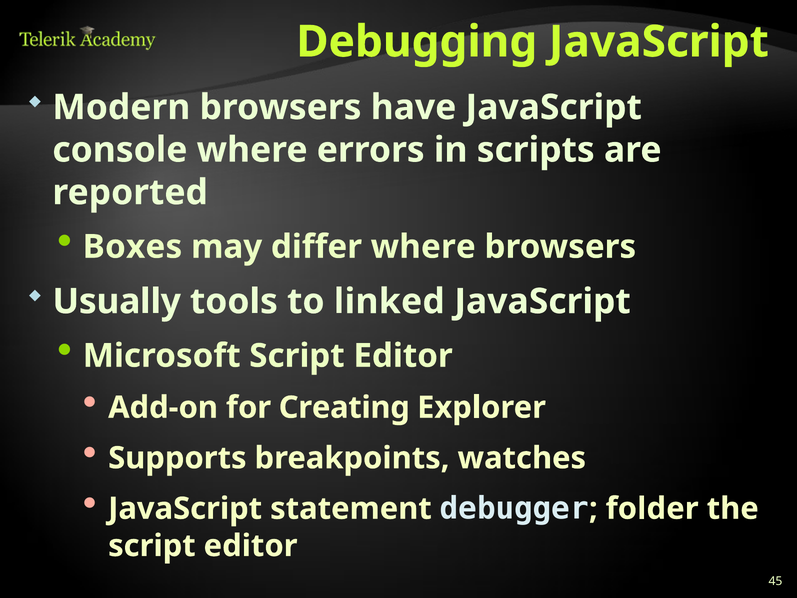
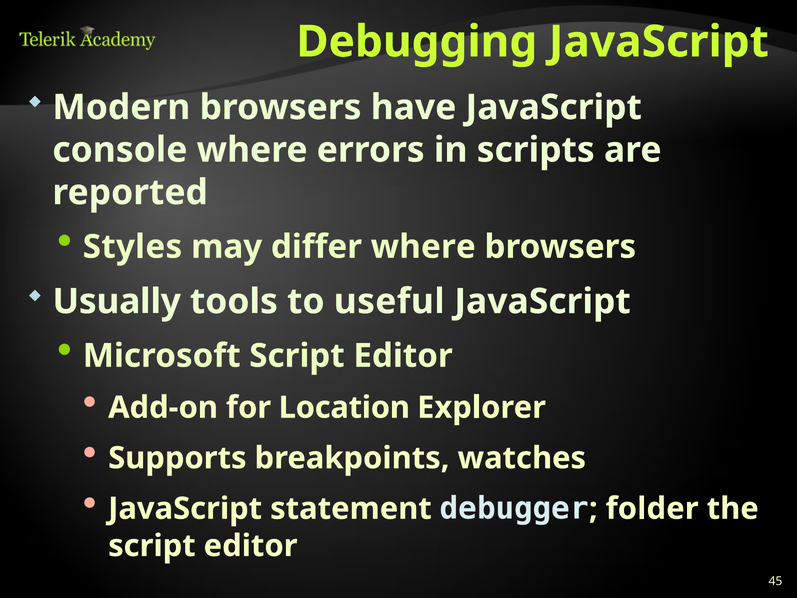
Boxes: Boxes -> Styles
linked: linked -> useful
Creating: Creating -> Location
